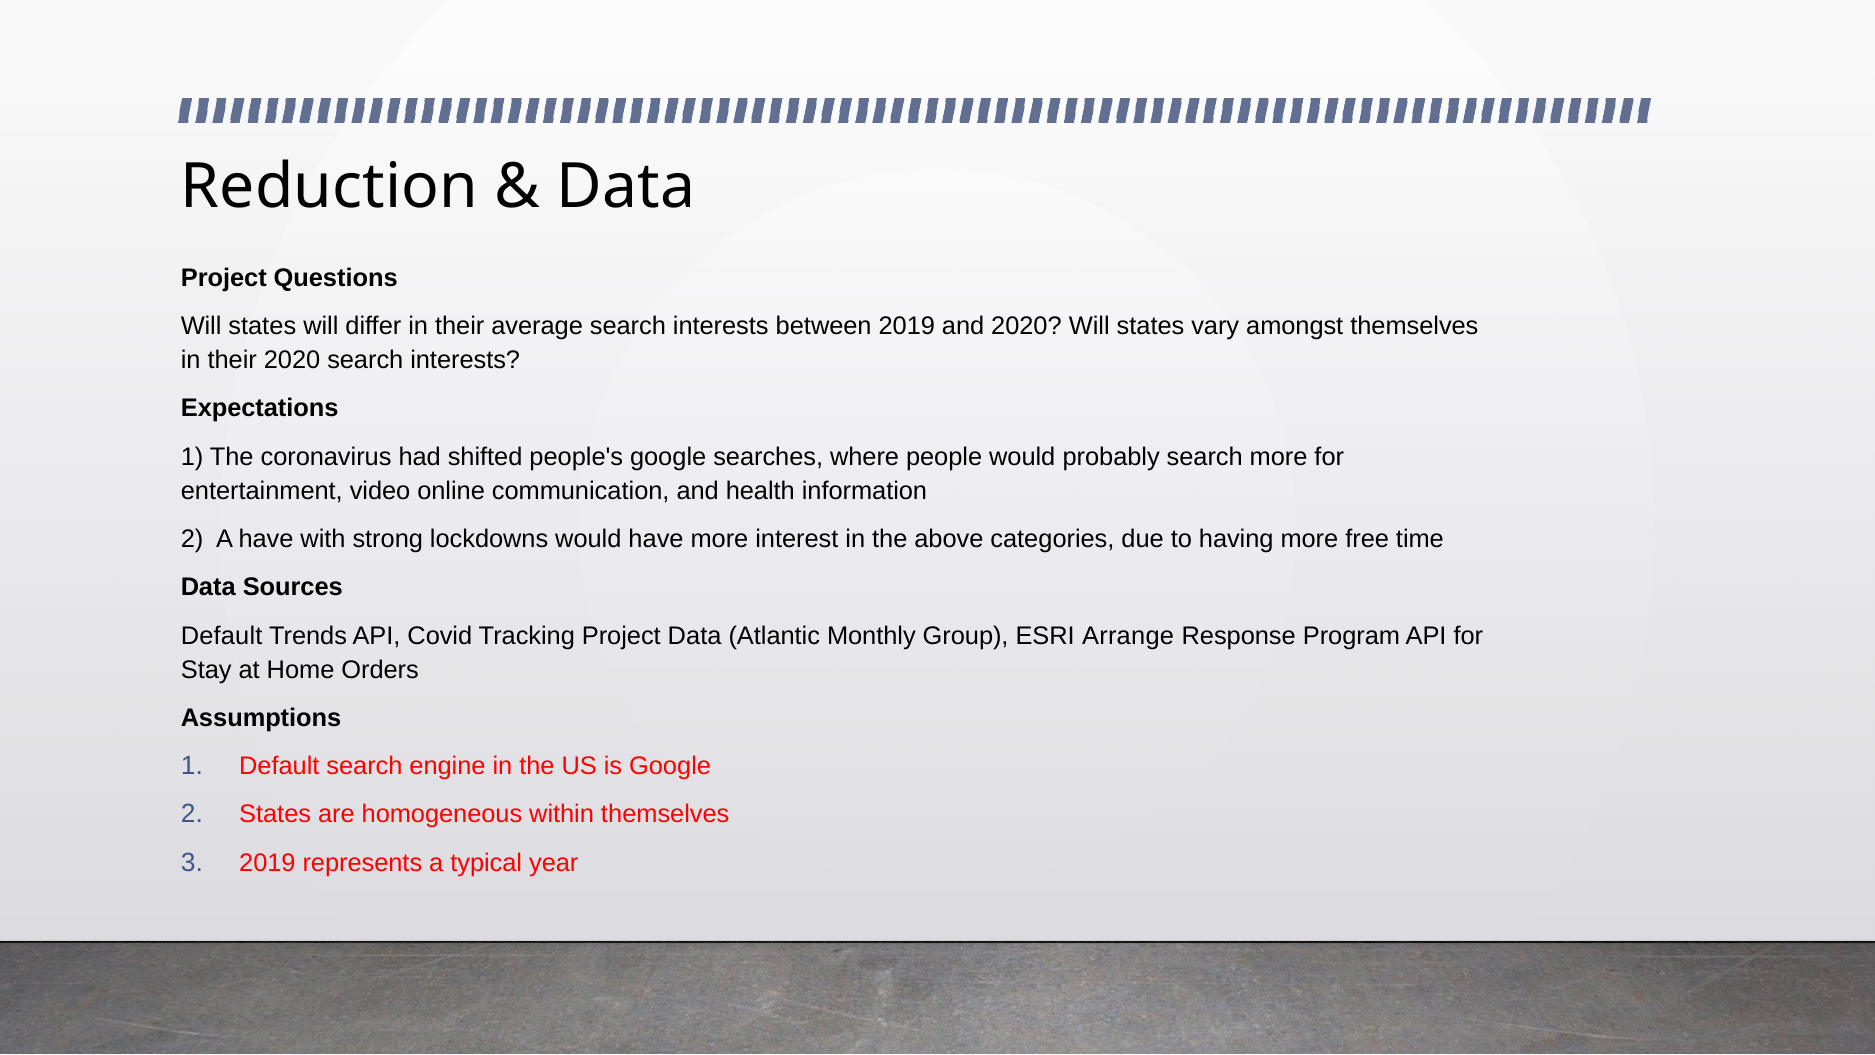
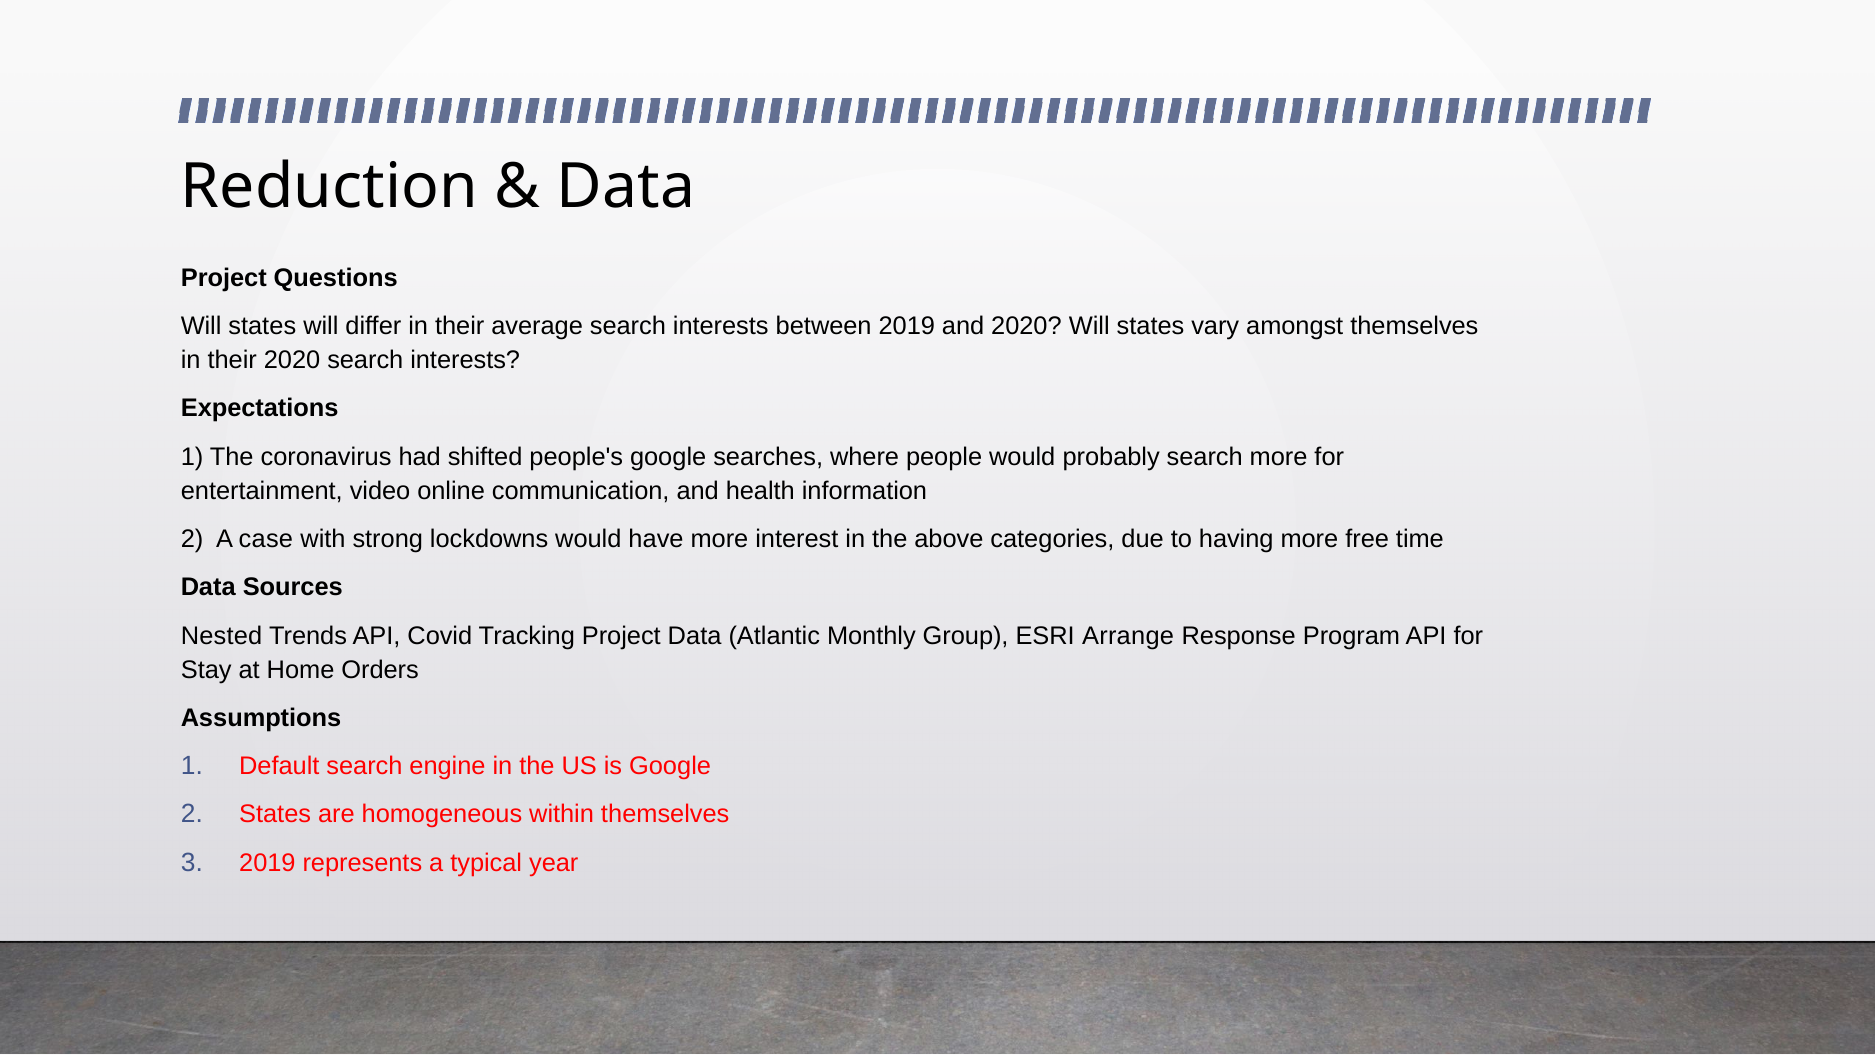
A have: have -> case
Default at (222, 635): Default -> Nested
